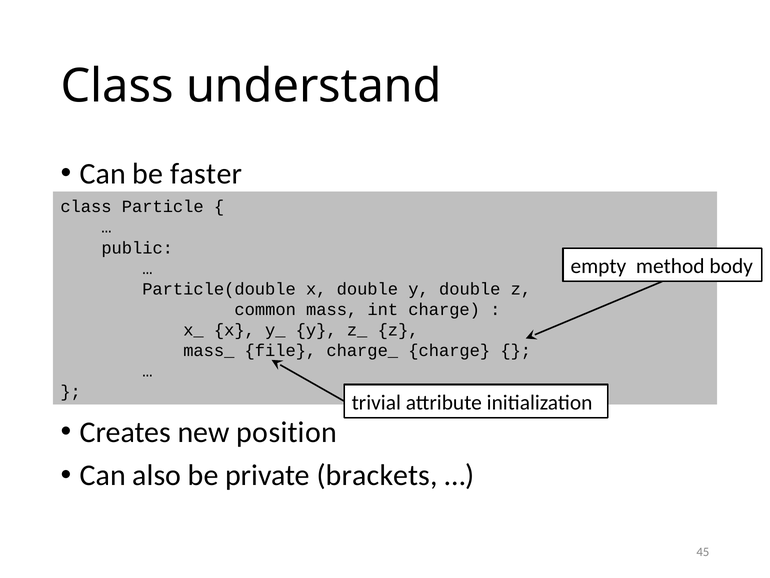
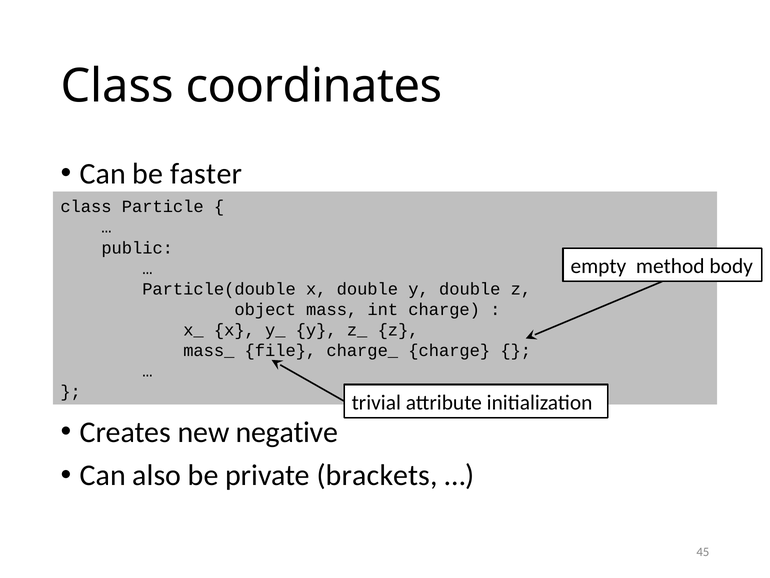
understand: understand -> coordinates
common: common -> object
position: position -> negative
